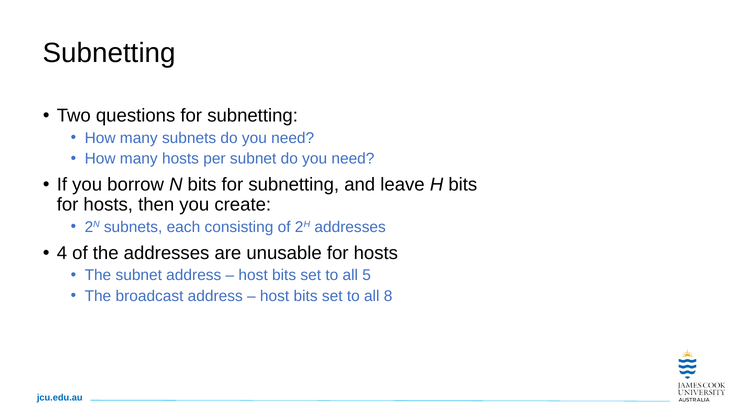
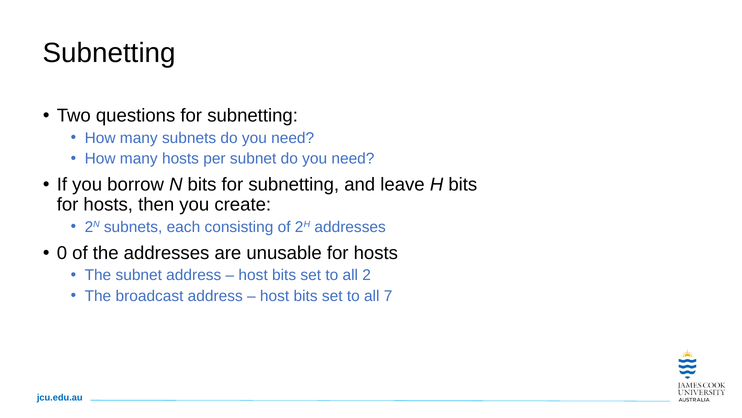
4: 4 -> 0
5: 5 -> 2
8: 8 -> 7
